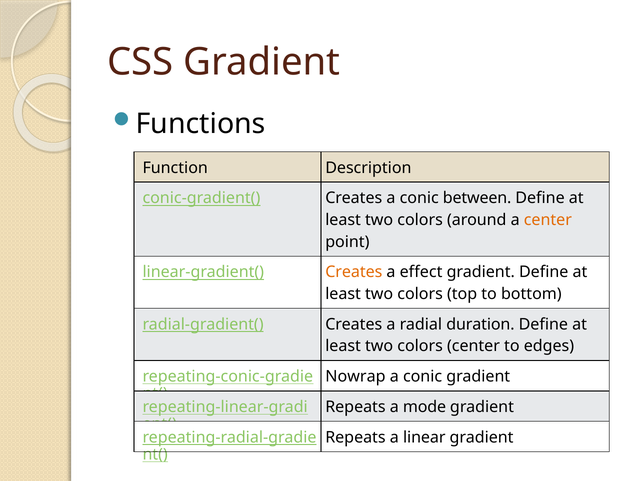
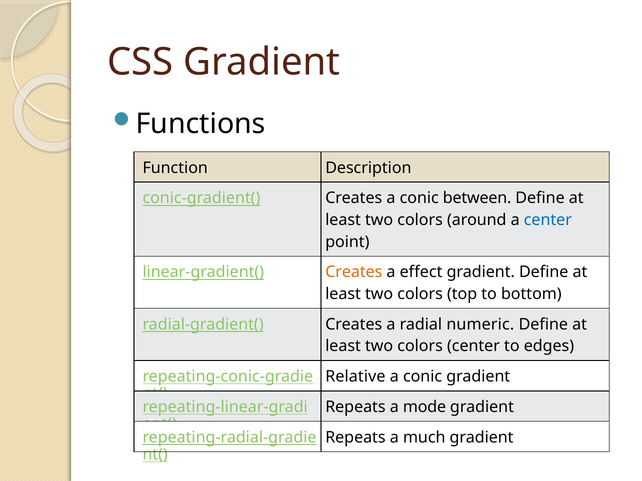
center at (548, 220) colour: orange -> blue
duration: duration -> numeric
Nowrap: Nowrap -> Relative
linear: linear -> much
